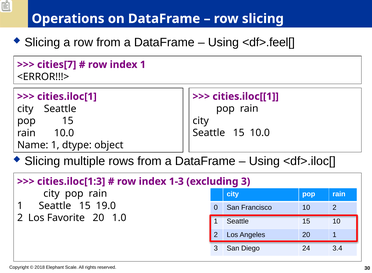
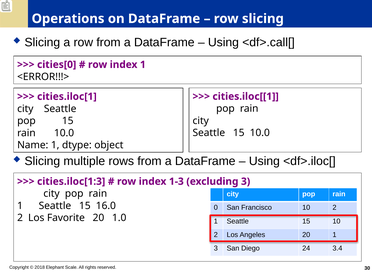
<df>.feel[: <df>.feel[ -> <df>.call[
cities[7: cities[7 -> cities[0
19.0: 19.0 -> 16.0
